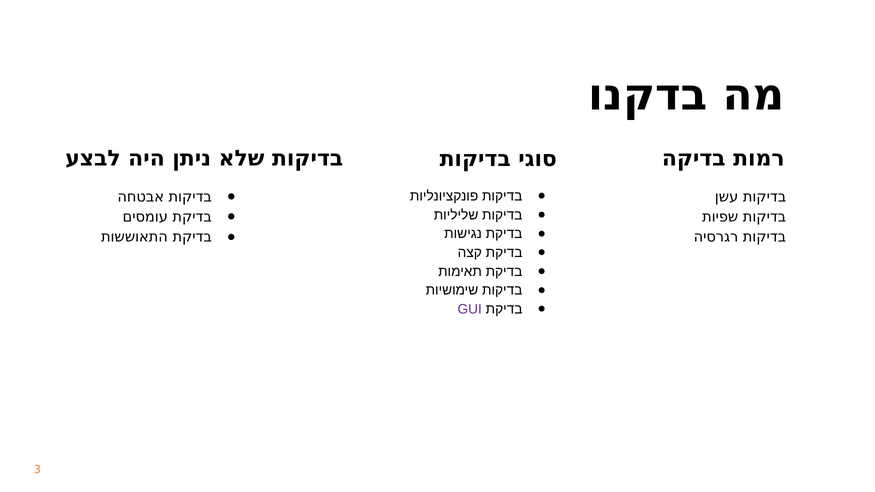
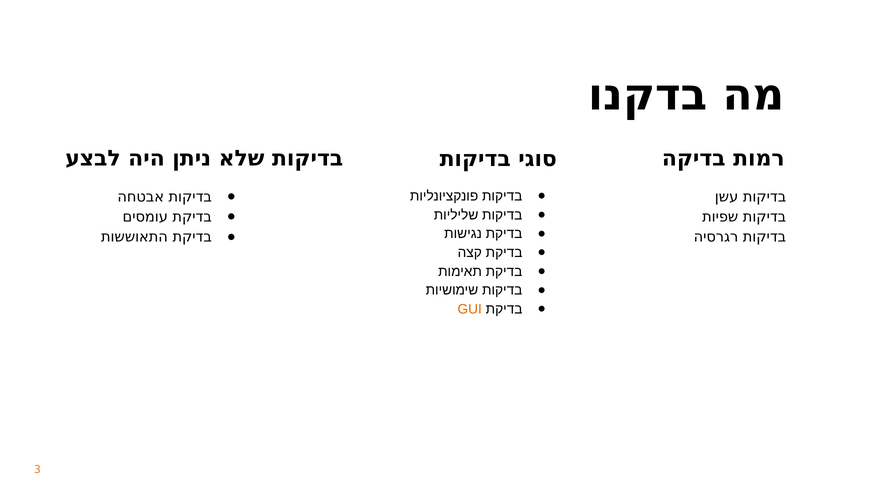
GUI colour: purple -> orange
